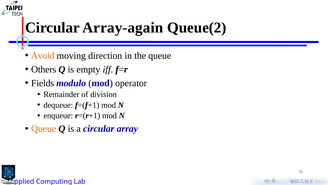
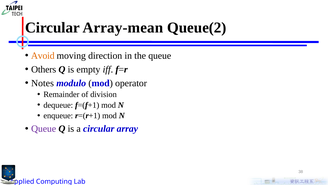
Array-again: Array-again -> Array-mean
Fields: Fields -> Notes
Queue at (44, 128) colour: orange -> purple
